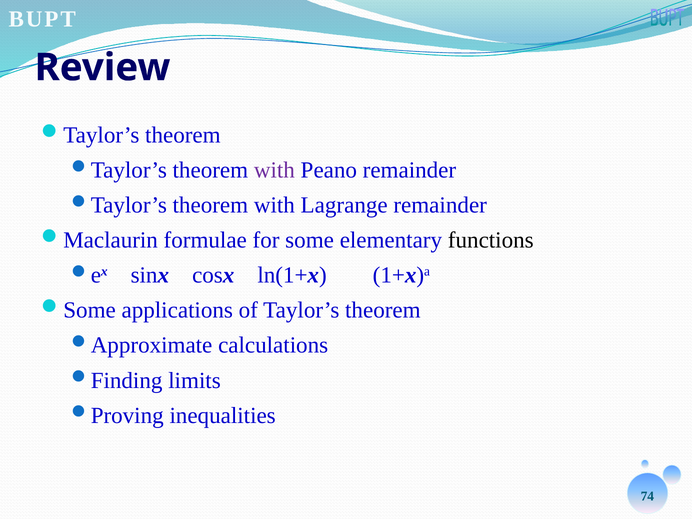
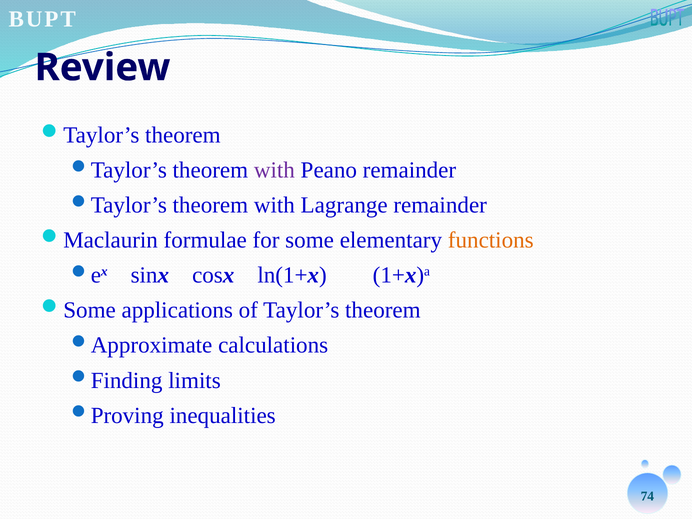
functions colour: black -> orange
